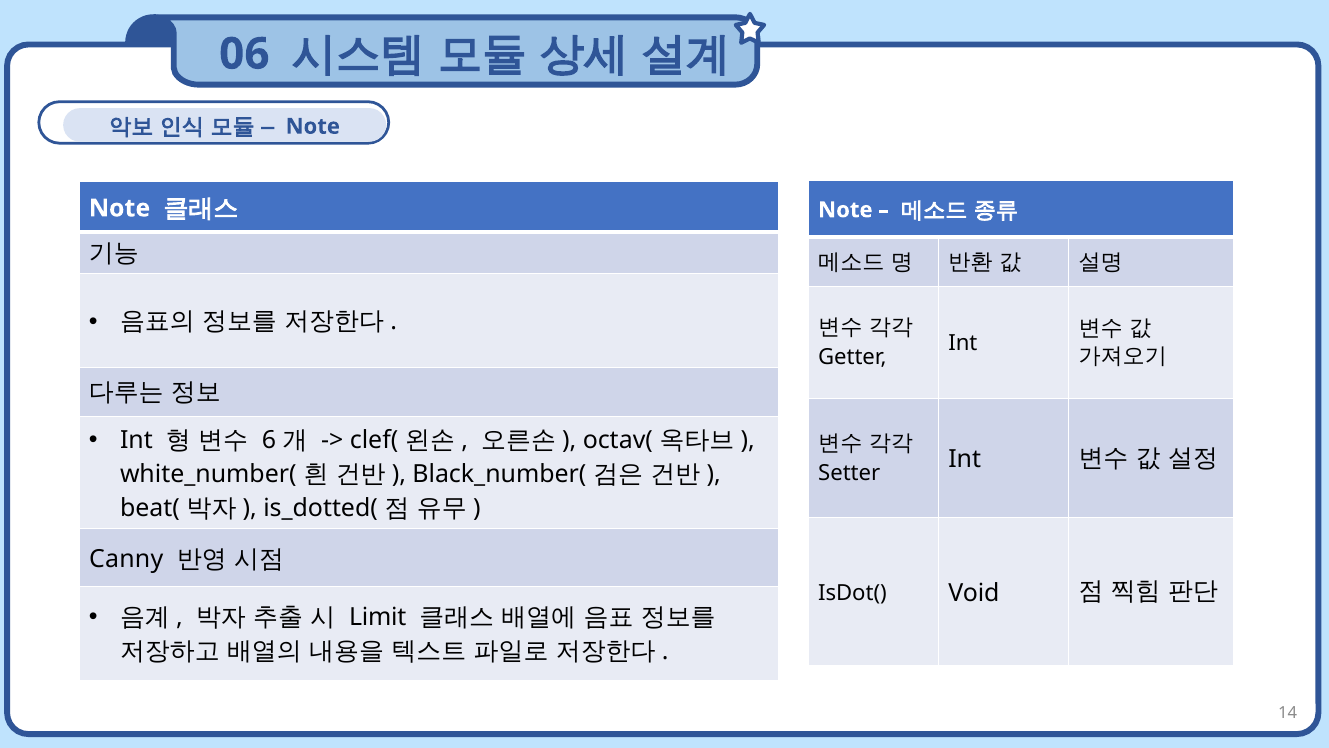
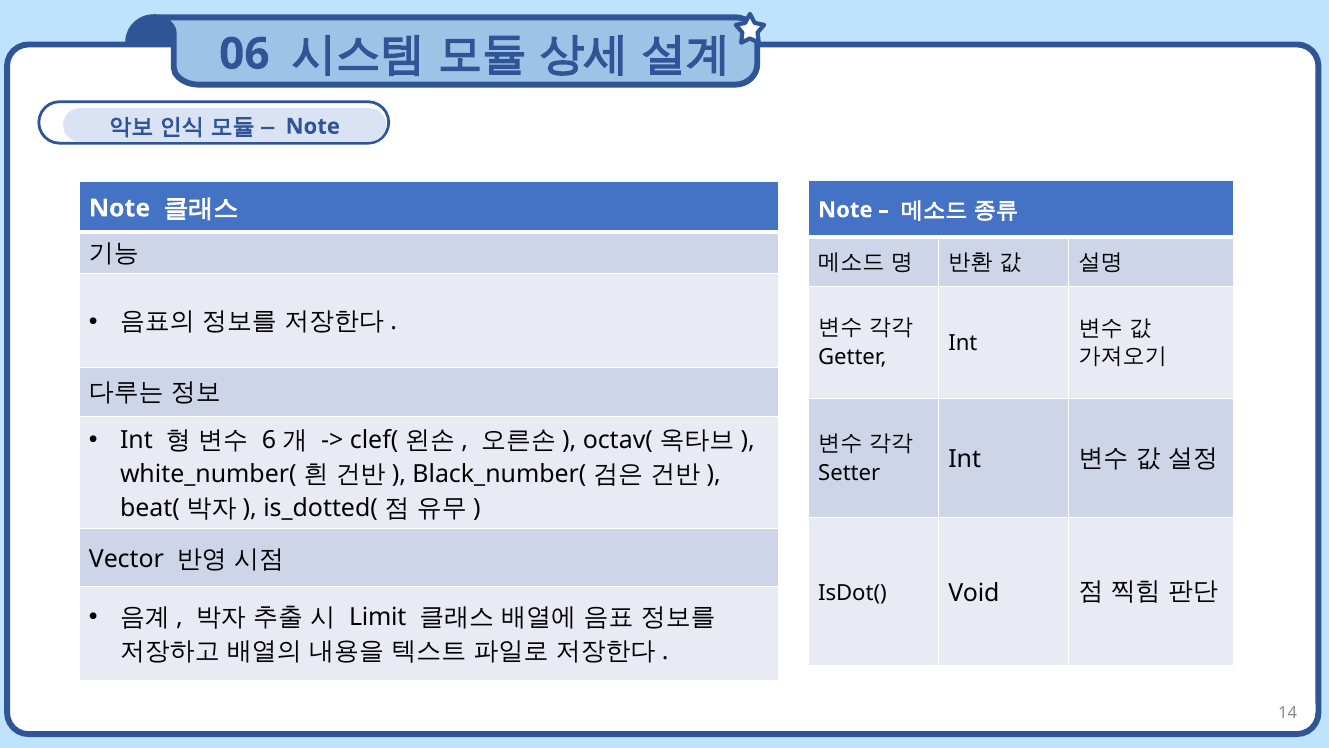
Canny: Canny -> Vector
